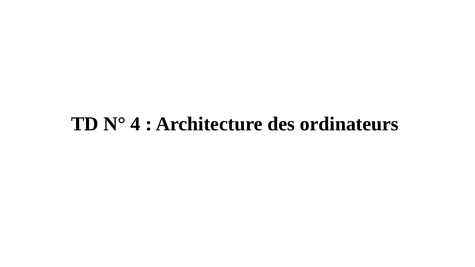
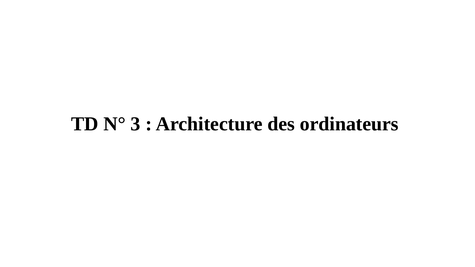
4: 4 -> 3
